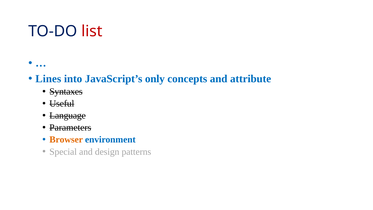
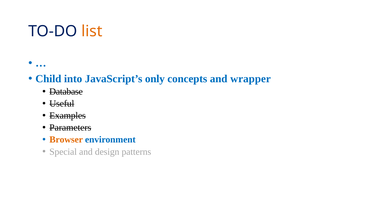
list colour: red -> orange
Lines: Lines -> Child
attribute: attribute -> wrapper
Syntaxes: Syntaxes -> Database
Language: Language -> Examples
